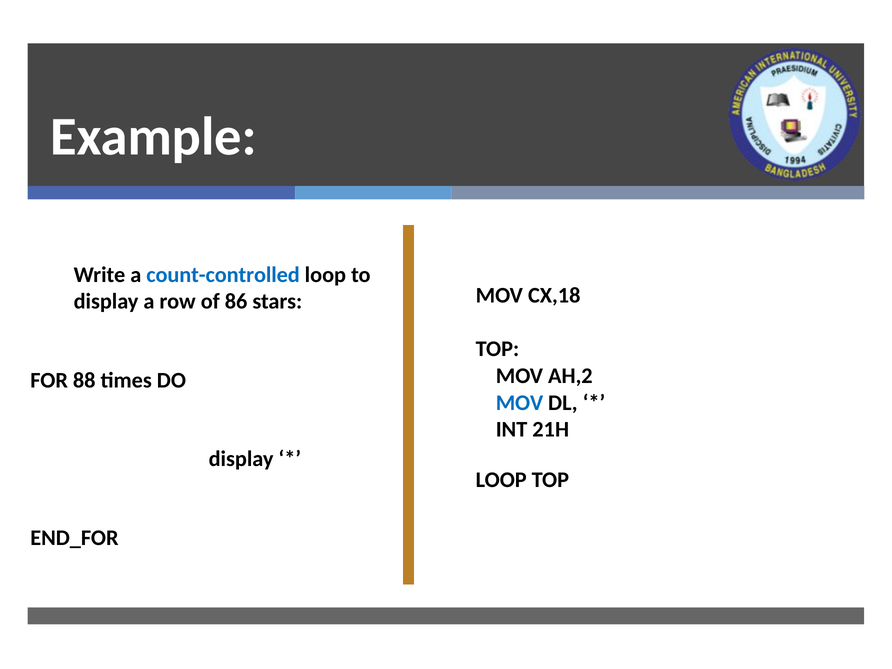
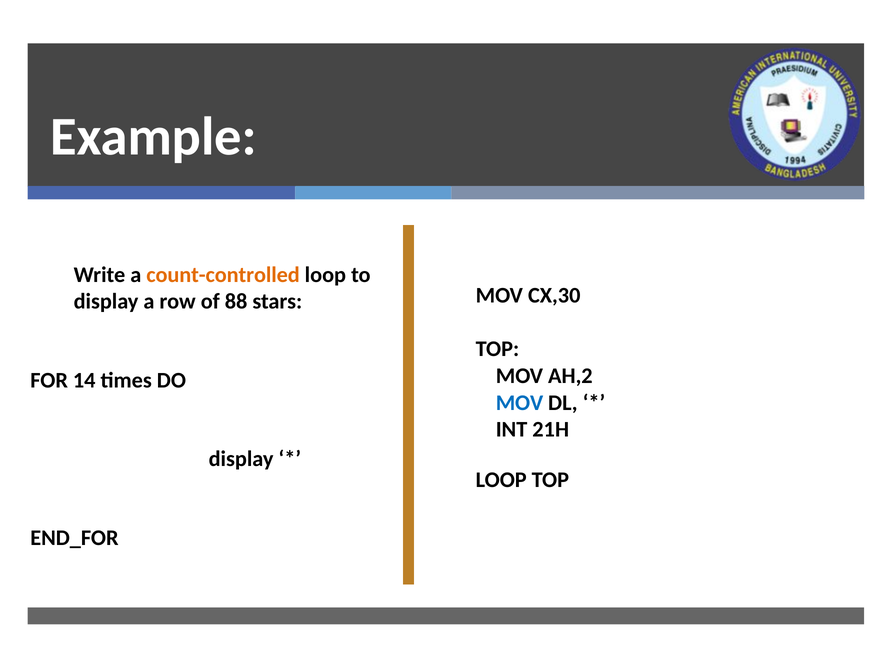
count-controlled colour: blue -> orange
CX,18: CX,18 -> CX,30
86: 86 -> 88
88: 88 -> 14
